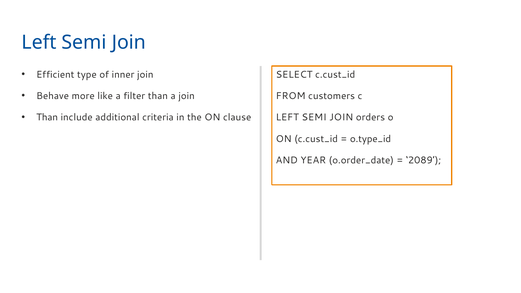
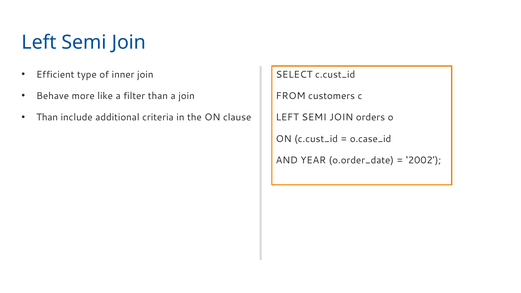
o.type_id: o.type_id -> o.case_id
2089: 2089 -> 2002
